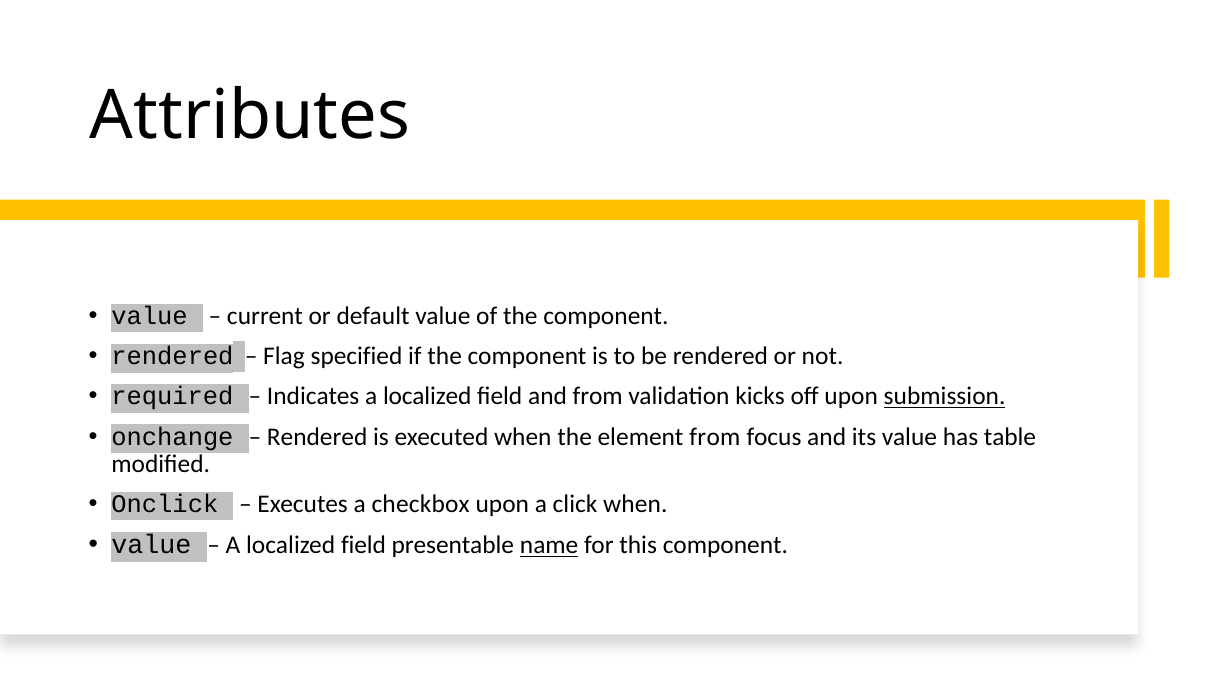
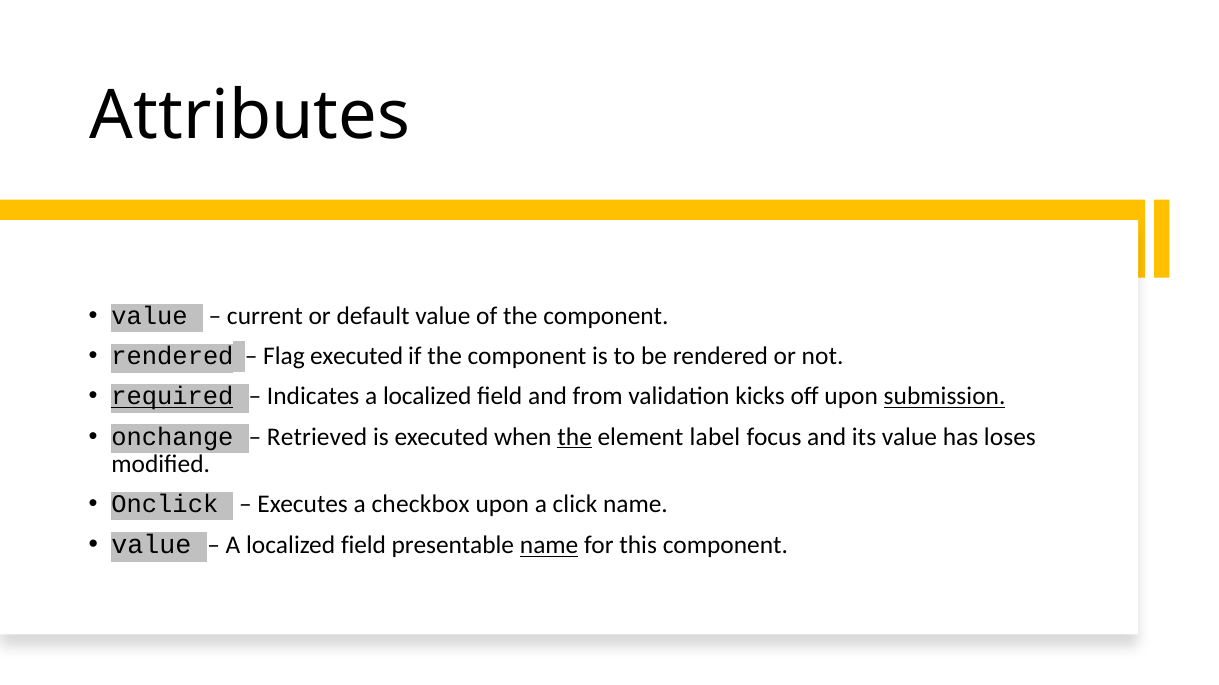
Flag specified: specified -> executed
required underline: none -> present
Rendered at (317, 437): Rendered -> Retrieved
the at (575, 437) underline: none -> present
element from: from -> label
table: table -> loses
click when: when -> name
